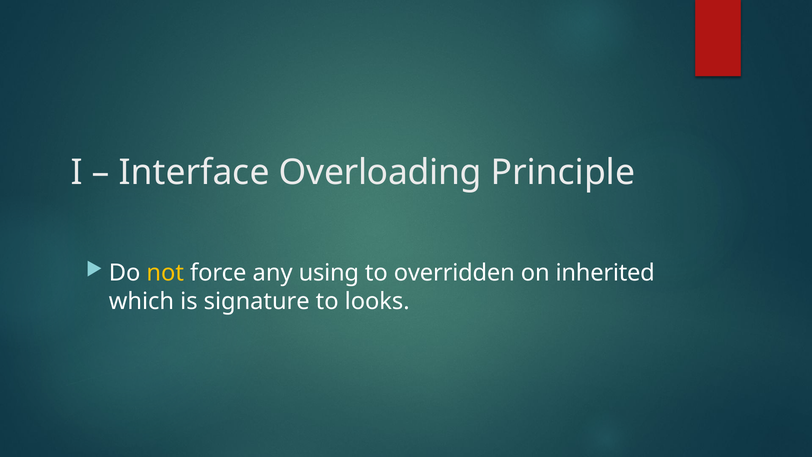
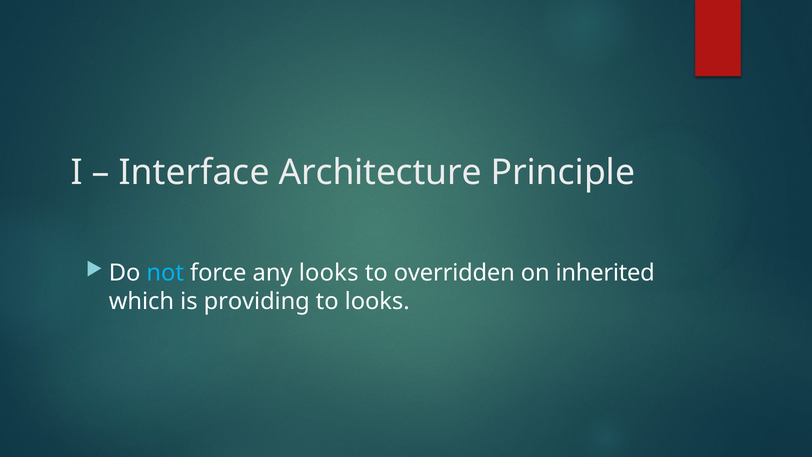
Overloading: Overloading -> Architecture
not colour: yellow -> light blue
any using: using -> looks
signature: signature -> providing
